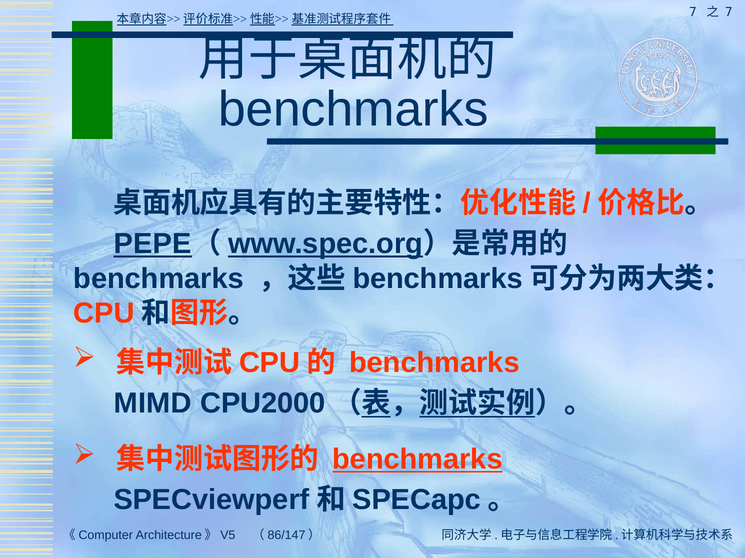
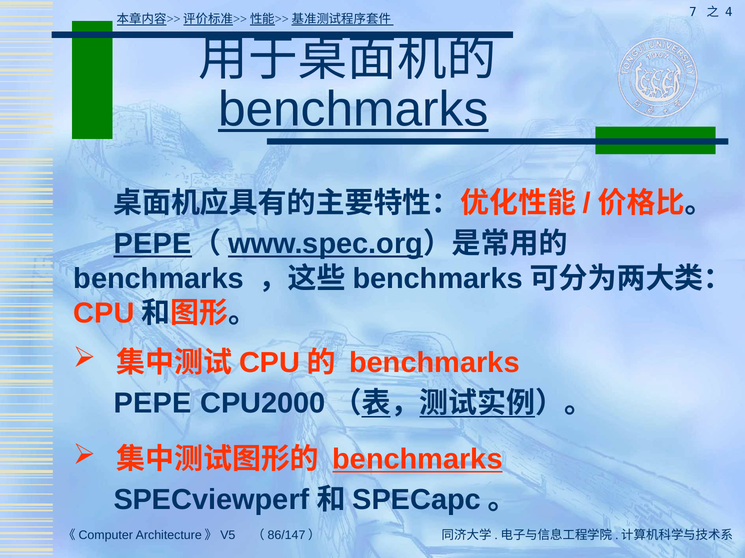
7 at (729, 12): 7 -> 4
benchmarks at (353, 110) underline: none -> present
MIMD at (153, 404): MIMD -> PEPE
